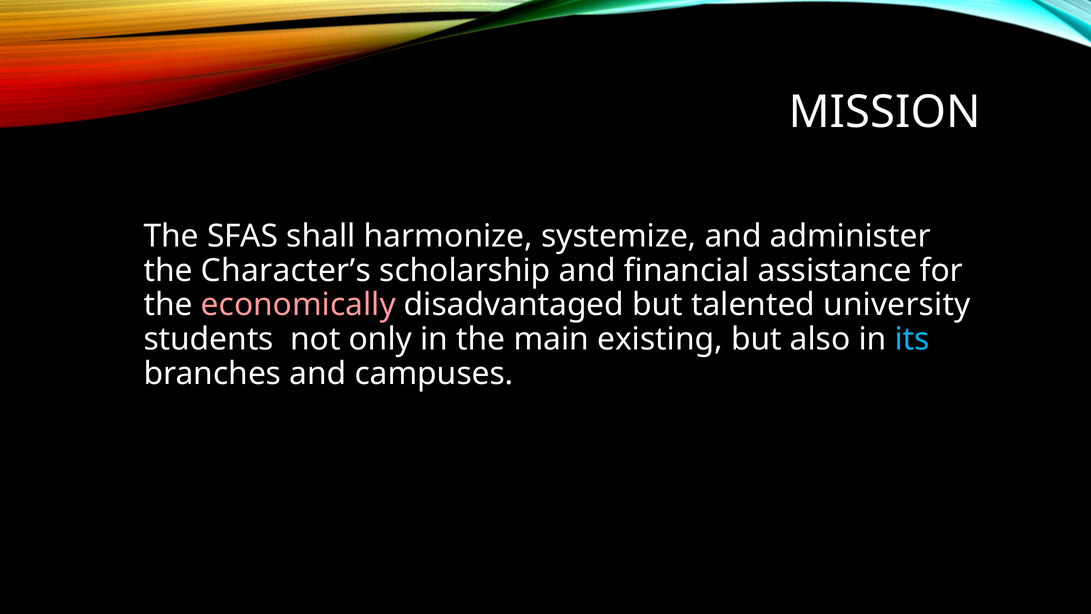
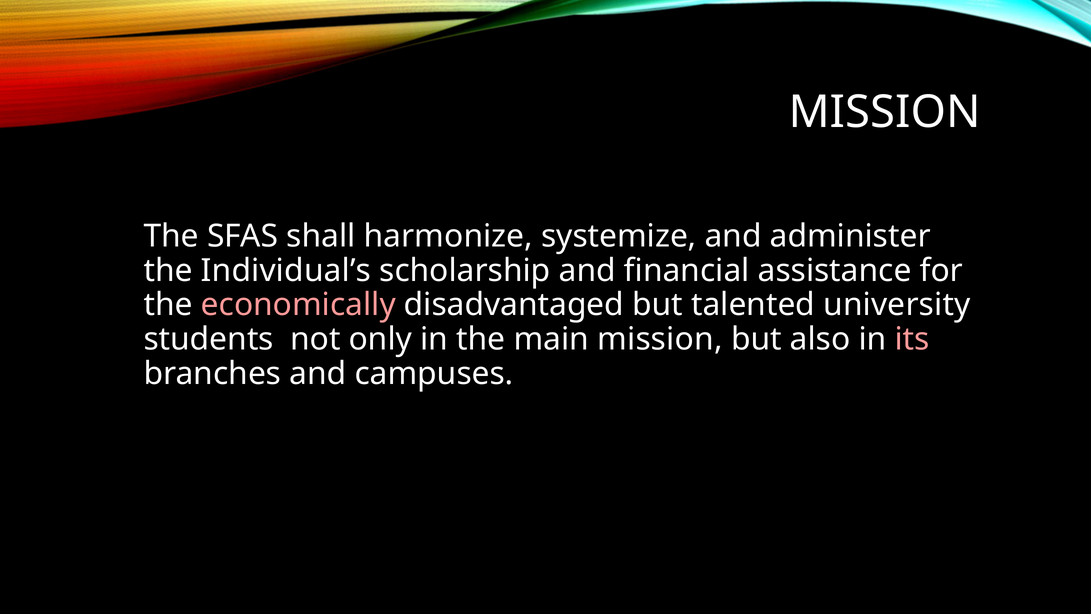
Character’s: Character’s -> Individual’s
main existing: existing -> mission
its colour: light blue -> pink
